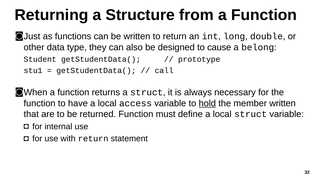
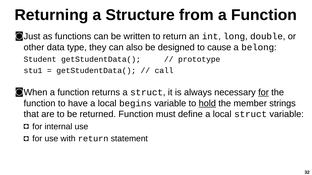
for at (264, 93) underline: none -> present
access: access -> begins
member written: written -> strings
